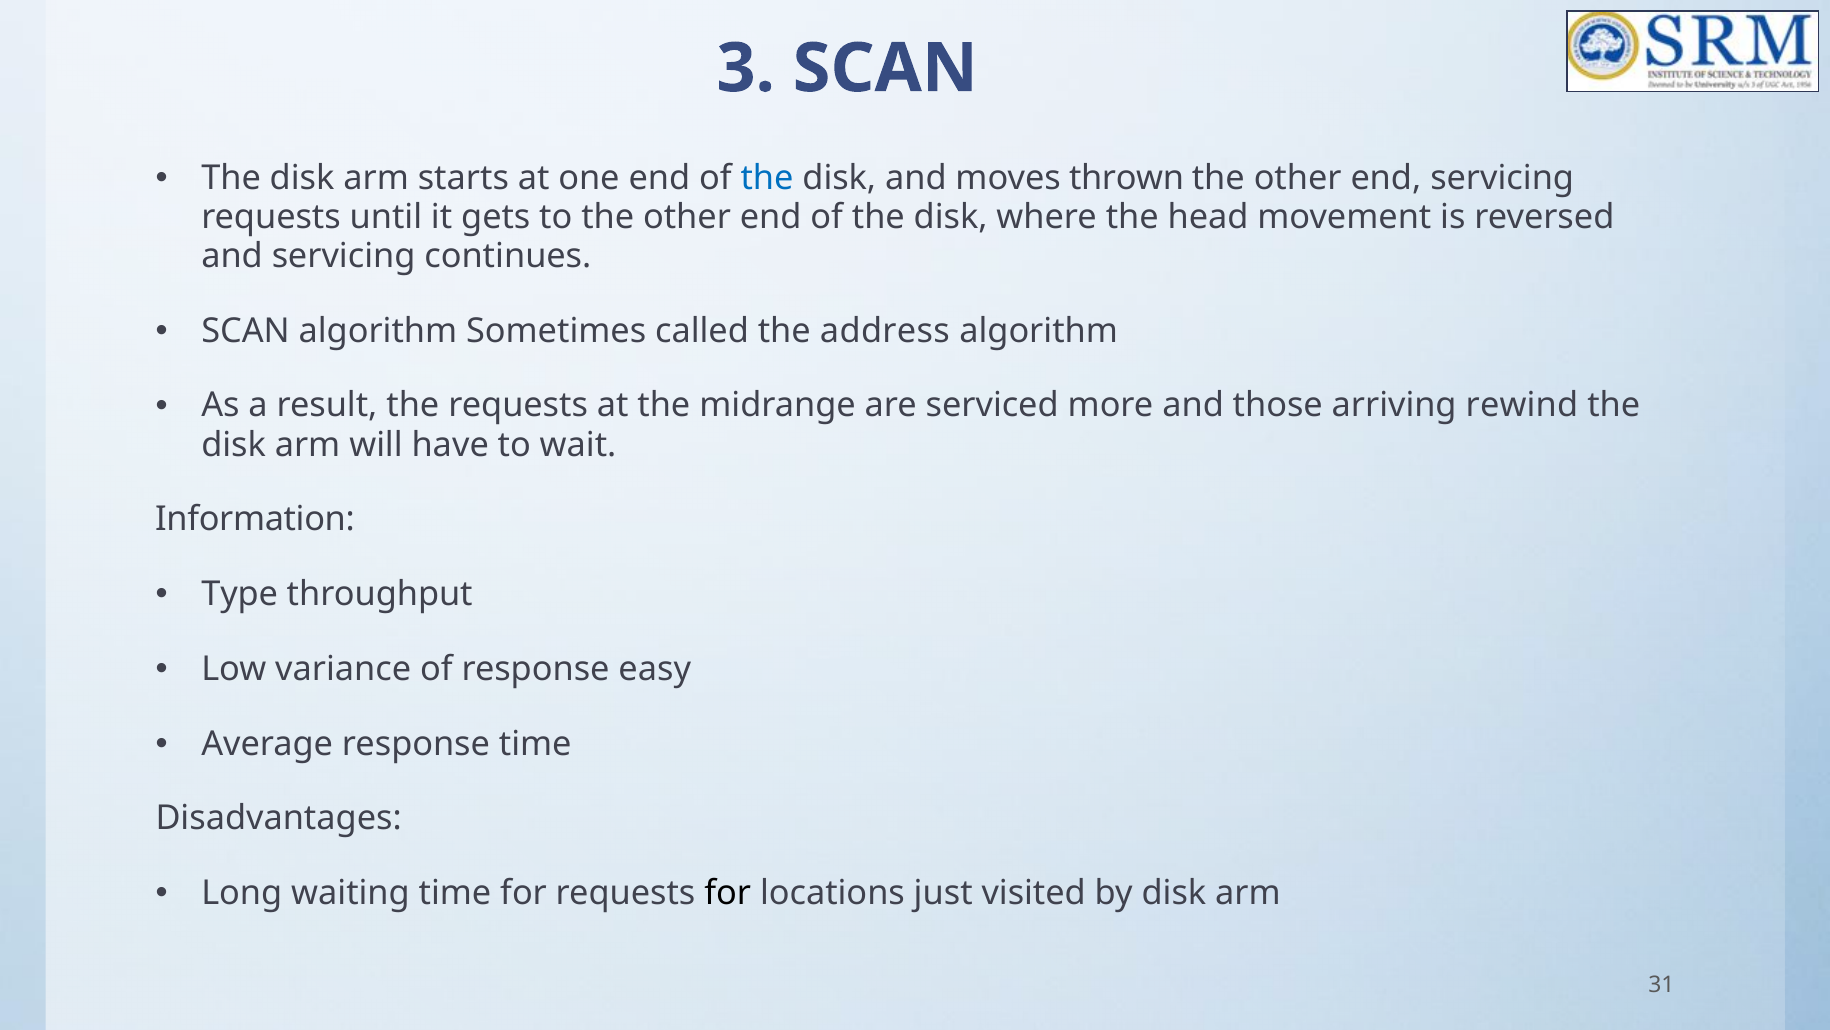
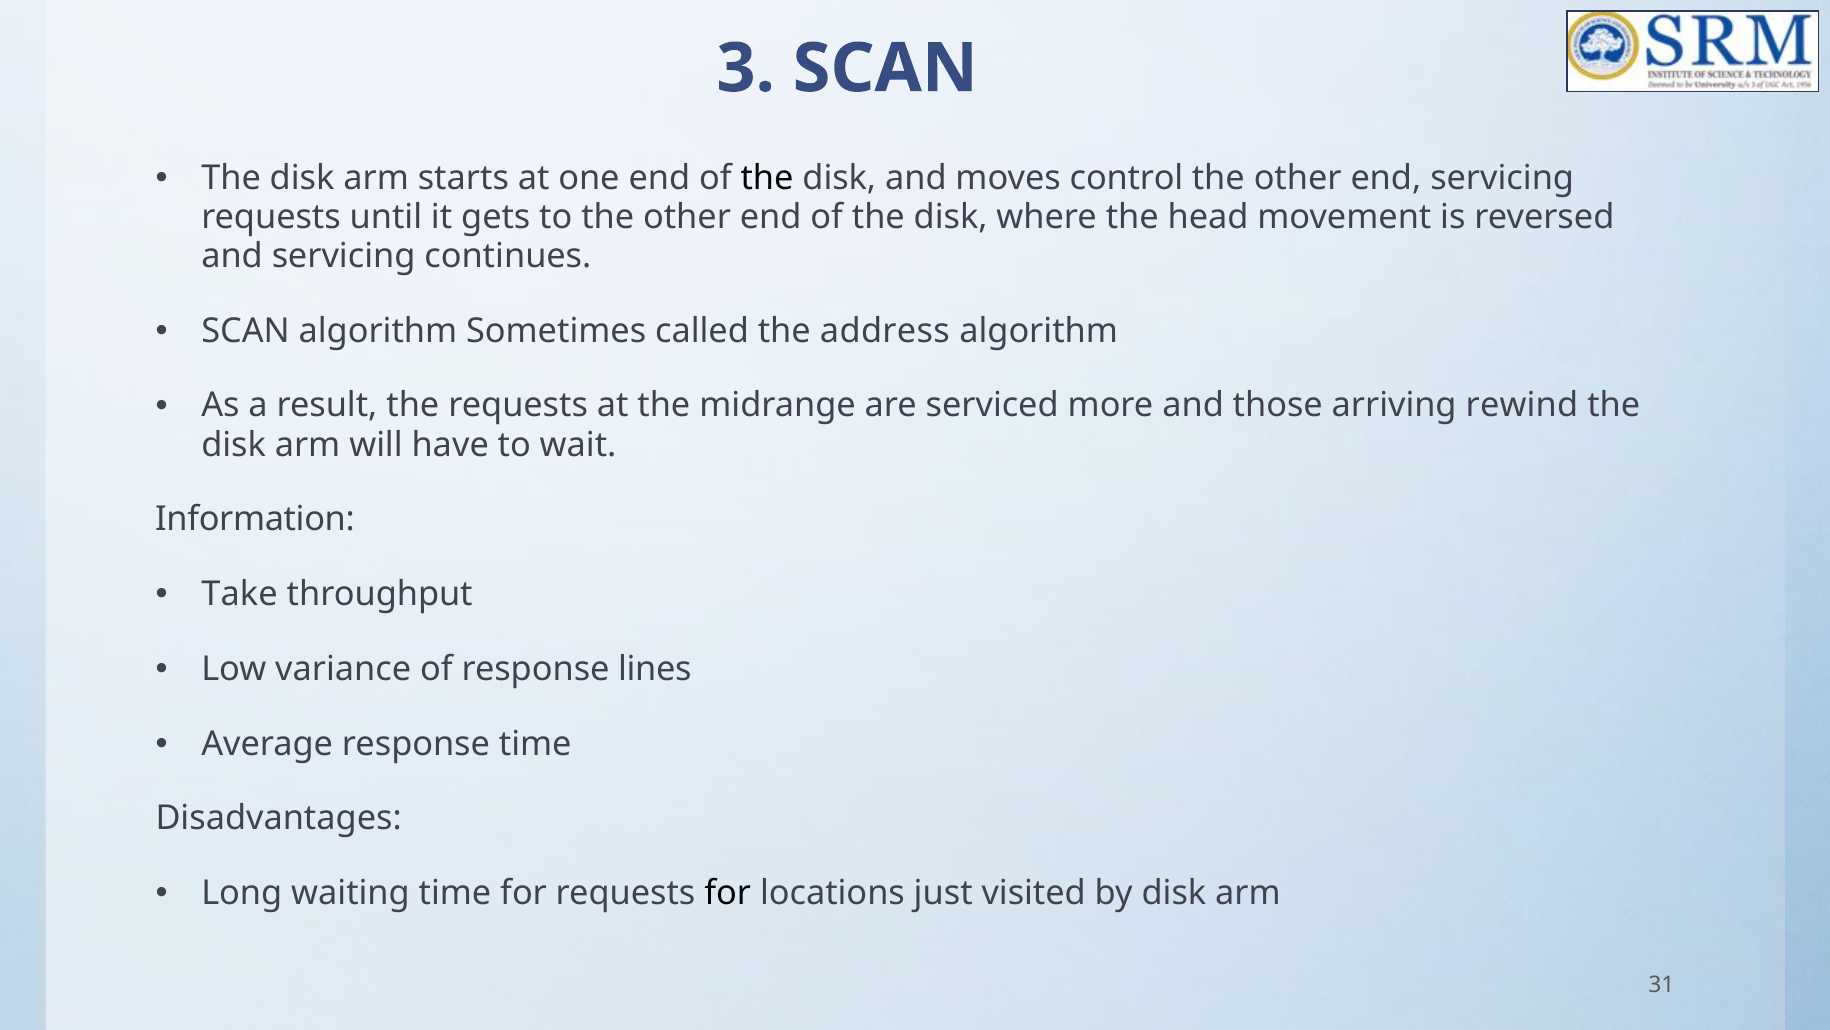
the at (767, 178) colour: blue -> black
thrown: thrown -> control
Type: Type -> Take
easy: easy -> lines
